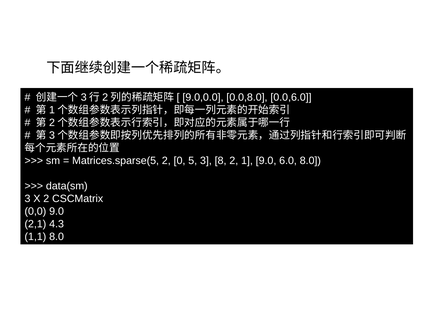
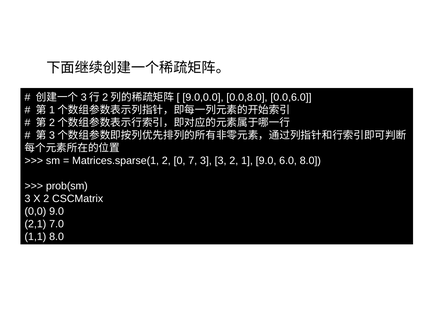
Matrices.sparse(5: Matrices.sparse(5 -> Matrices.sparse(1
5: 5 -> 7
3 8: 8 -> 3
data(sm: data(sm -> prob(sm
4.3: 4.3 -> 7.0
